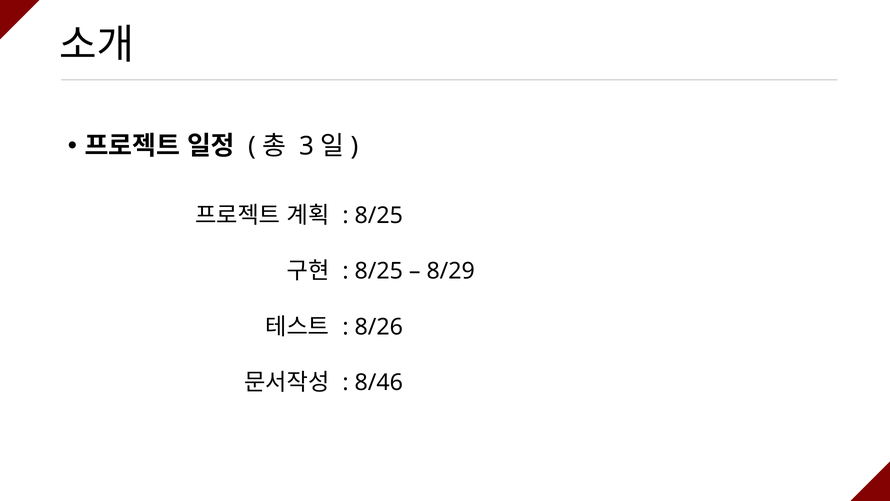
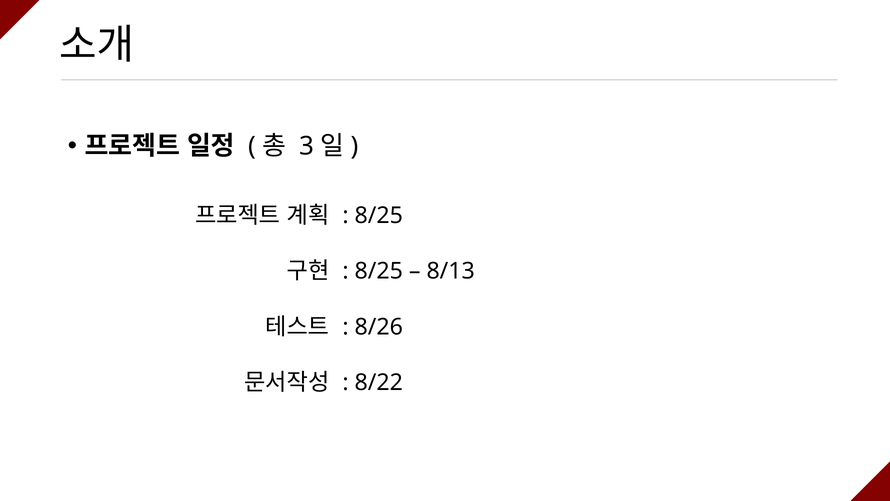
8/29: 8/29 -> 8/13
8/46: 8/46 -> 8/22
